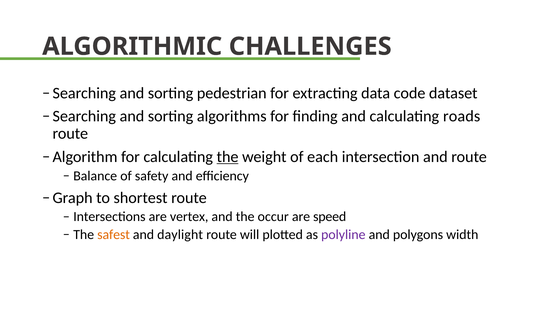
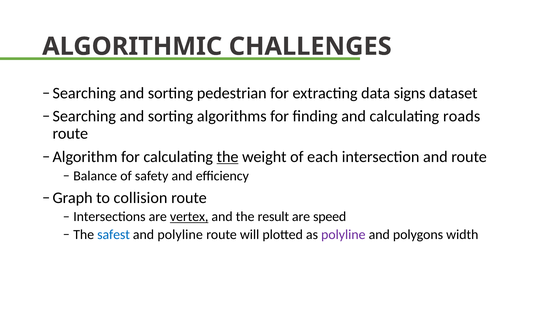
code: code -> signs
shortest: shortest -> collision
vertex underline: none -> present
occur: occur -> result
safest colour: orange -> blue
and daylight: daylight -> polyline
